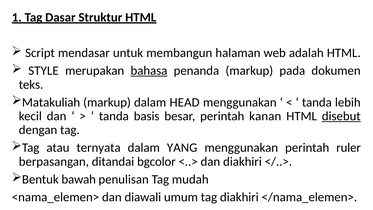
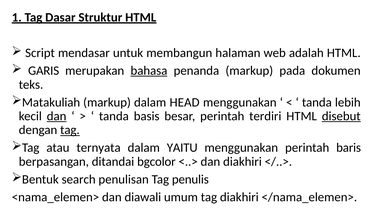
STYLE: STYLE -> GARIS
dan at (57, 116) underline: none -> present
kanan: kanan -> terdiri
tag at (70, 130) underline: none -> present
YANG: YANG -> YAITU
ruler: ruler -> baris
bawah: bawah -> search
mudah: mudah -> penulis
